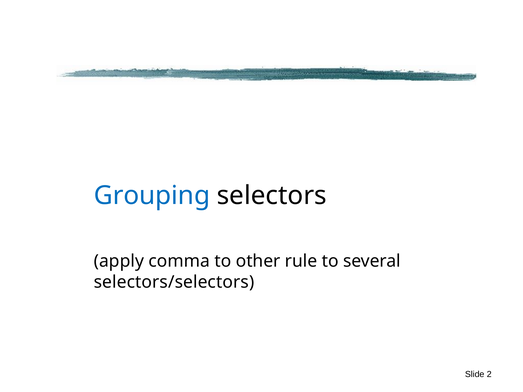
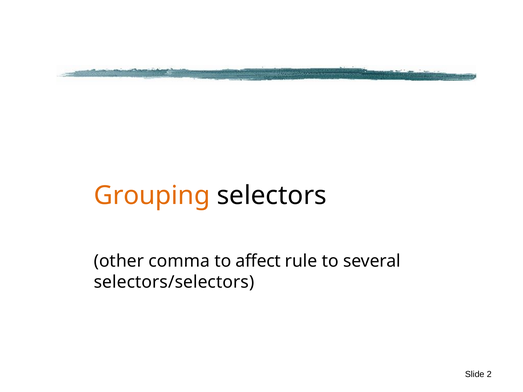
Grouping colour: blue -> orange
apply: apply -> other
other: other -> affect
